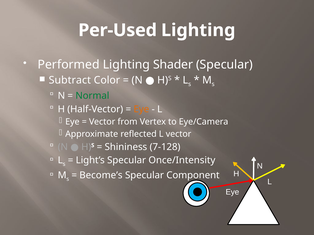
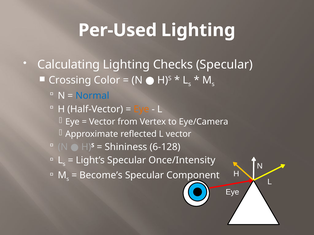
Performed: Performed -> Calculating
Shader: Shader -> Checks
Subtract: Subtract -> Crossing
Normal colour: green -> blue
7-128: 7-128 -> 6-128
